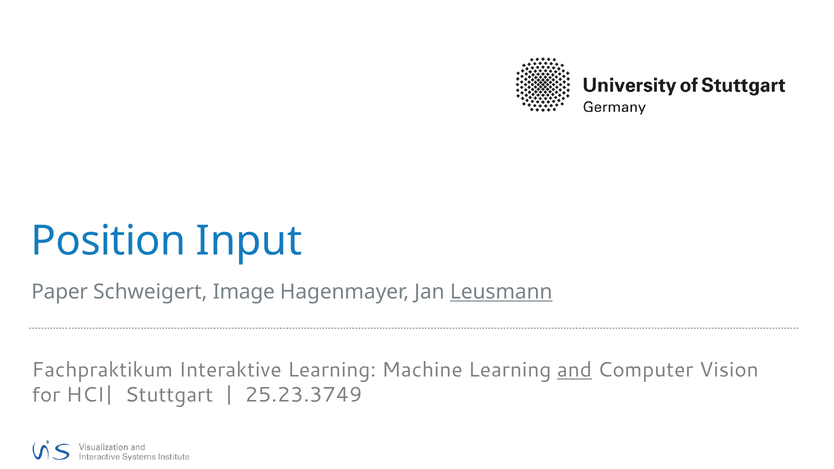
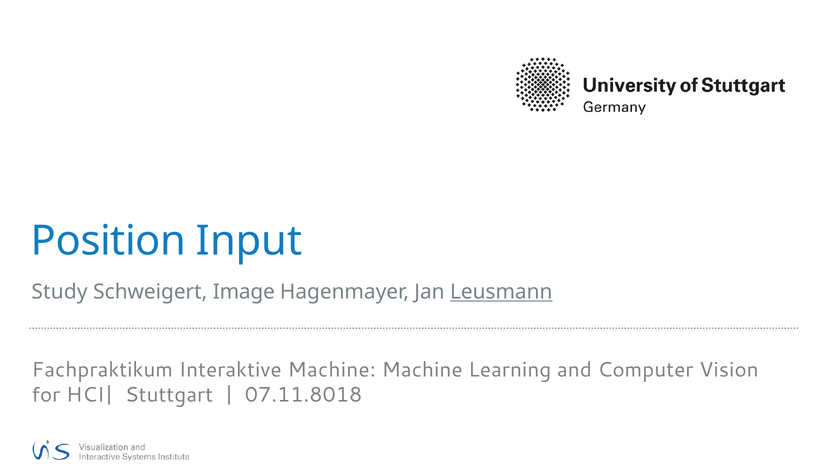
Paper: Paper -> Study
Interaktive Learning: Learning -> Machine
and underline: present -> none
25.23.3749: 25.23.3749 -> 07.11.8018
